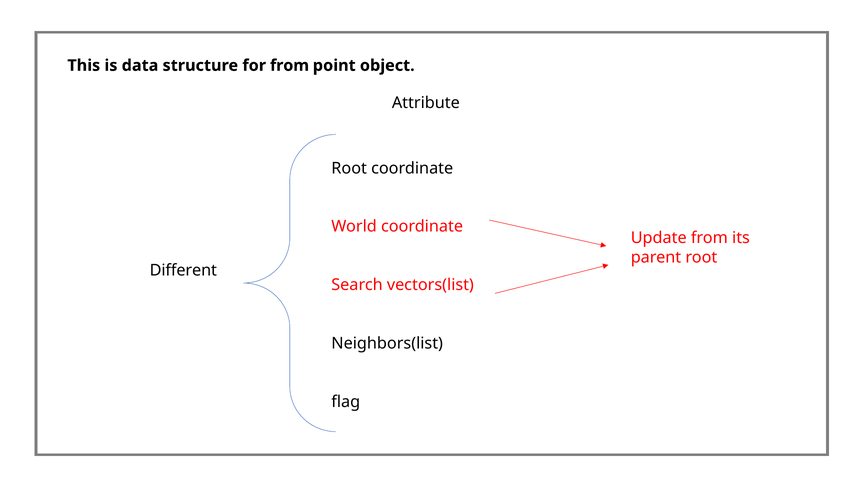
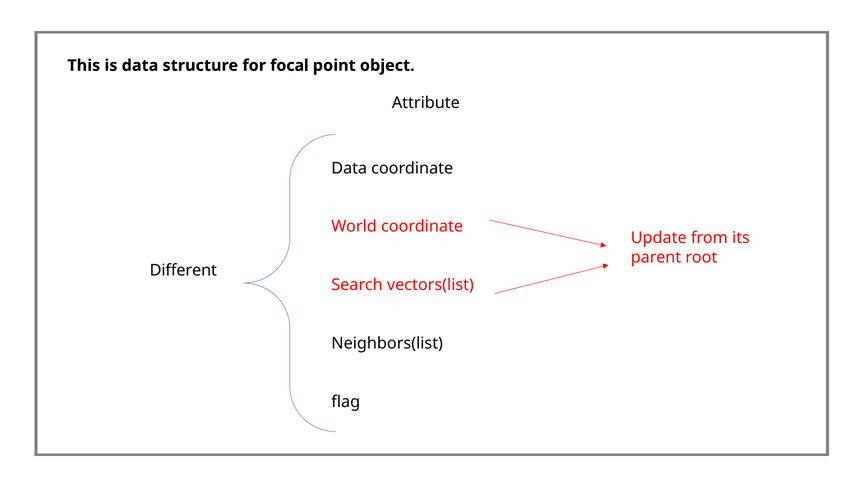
for from: from -> focal
Root at (349, 168): Root -> Data
